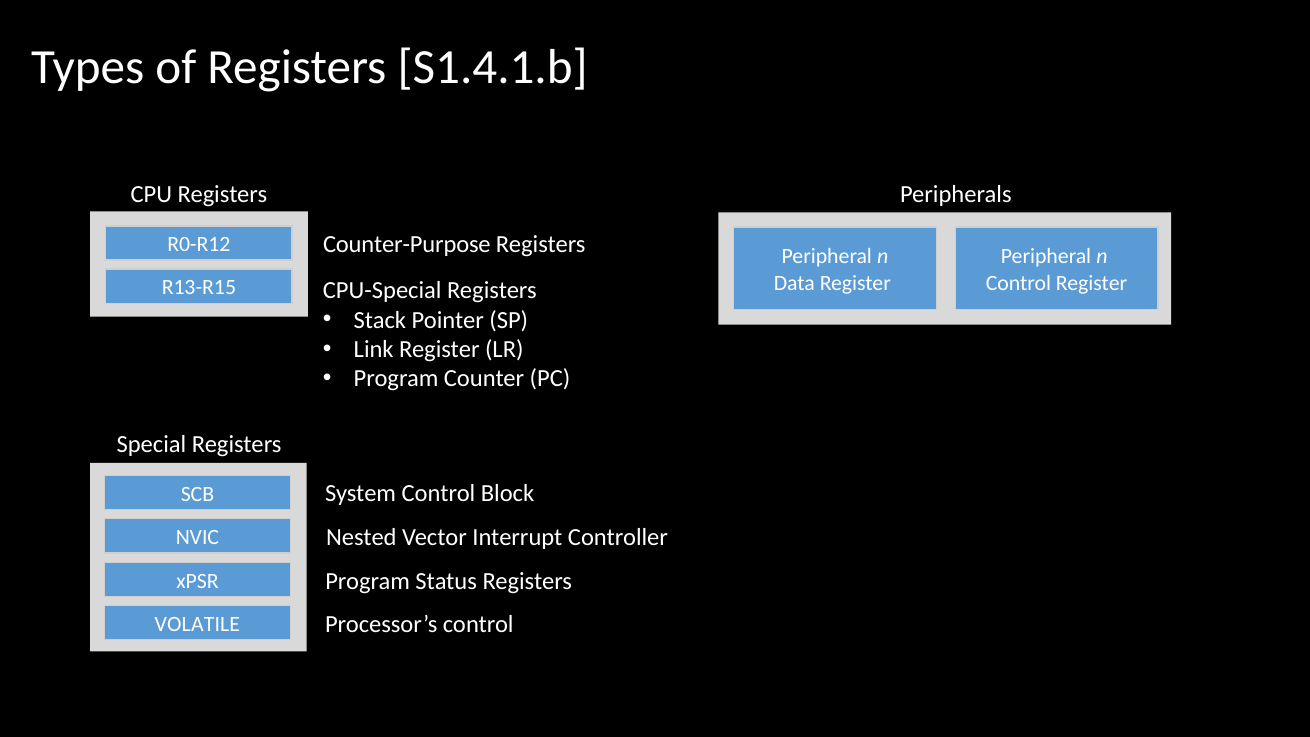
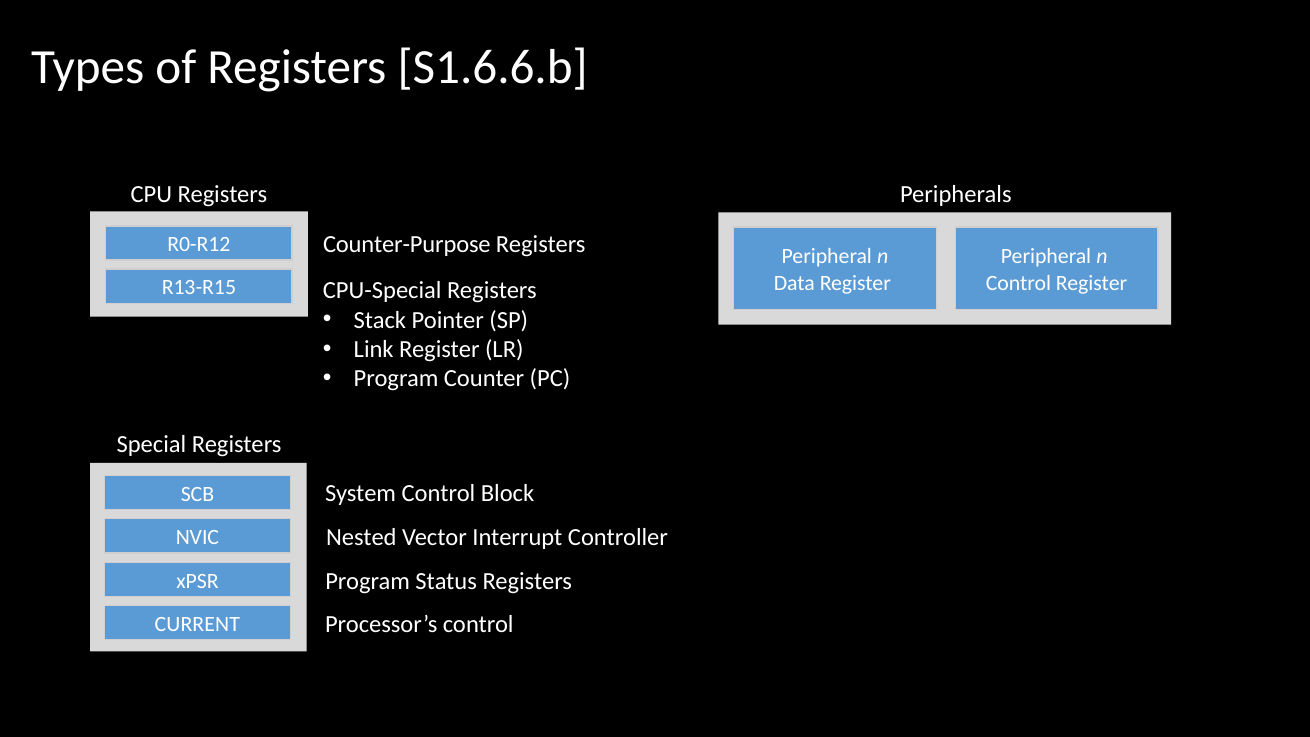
S1.4.1.b: S1.4.1.b -> S1.6.6.b
VOLATILE: VOLATILE -> CURRENT
